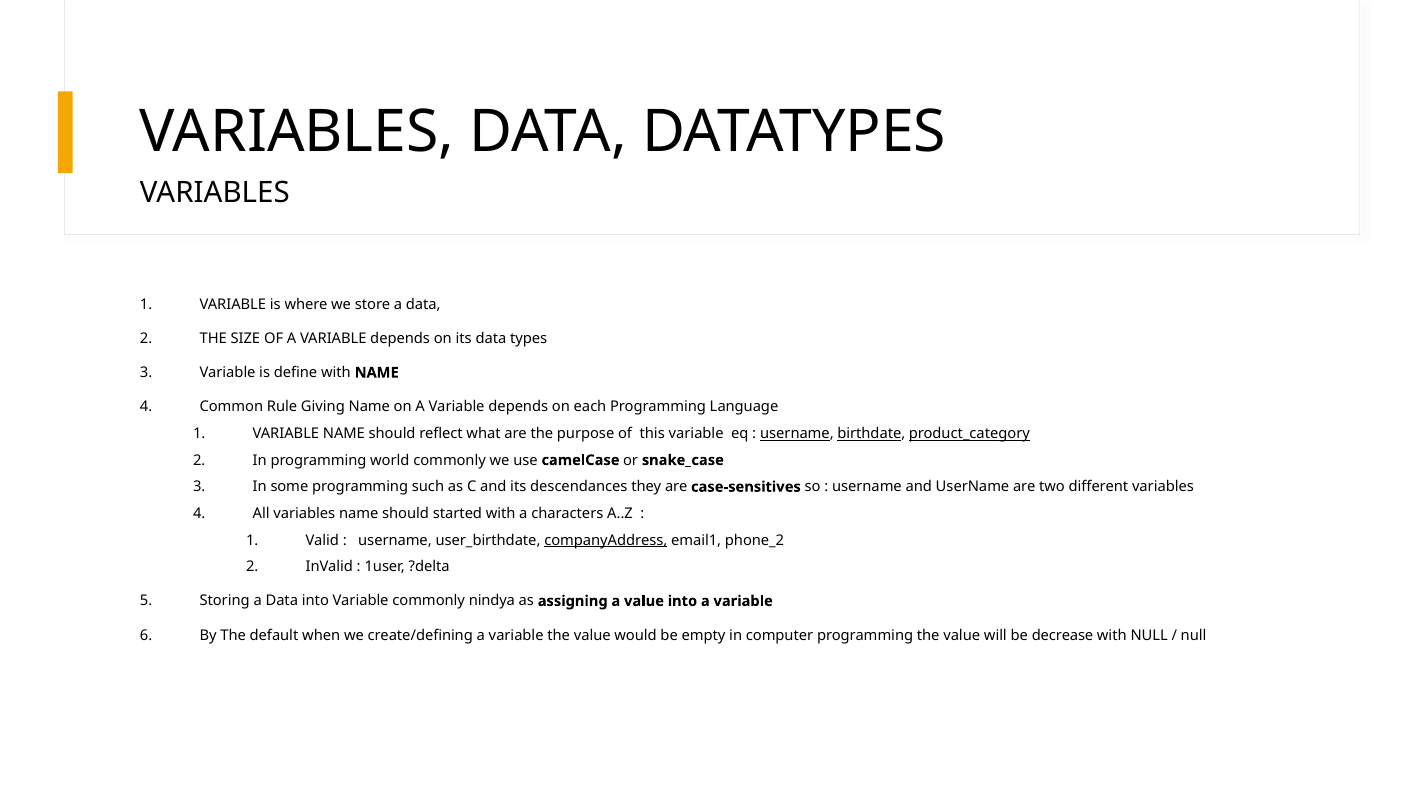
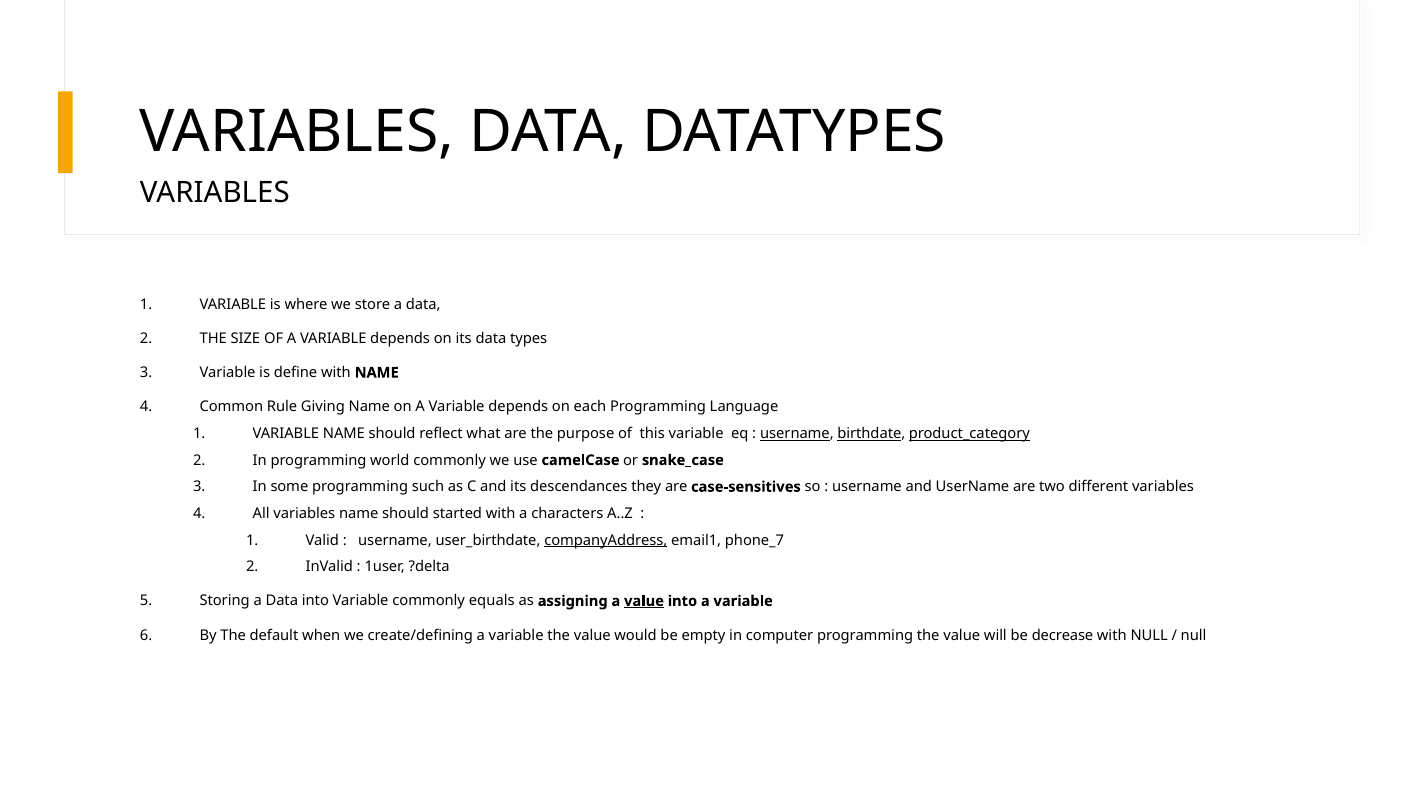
phone_2: phone_2 -> phone_7
nindya: nindya -> equals
value at (644, 601) underline: none -> present
